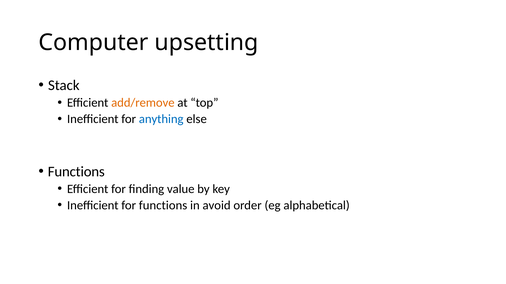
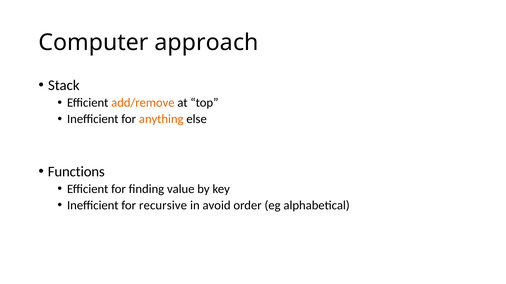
upsetting: upsetting -> approach
anything colour: blue -> orange
for functions: functions -> recursive
